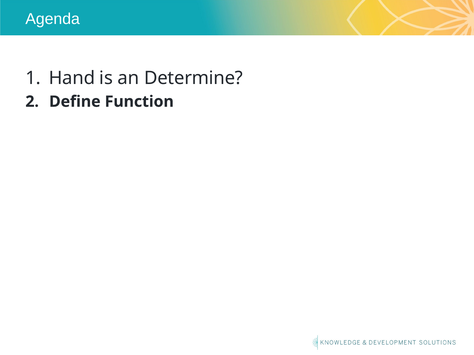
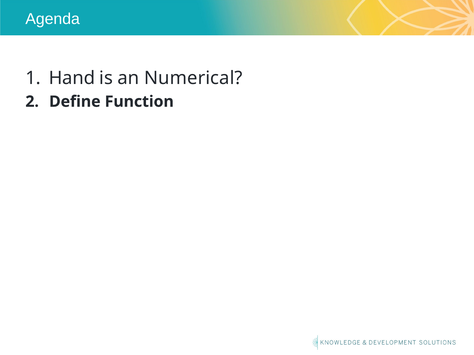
Determine: Determine -> Numerical
